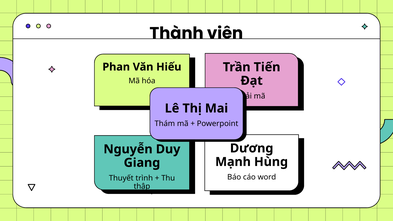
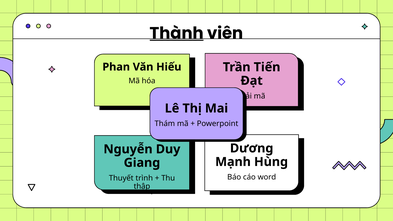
Thành underline: none -> present
